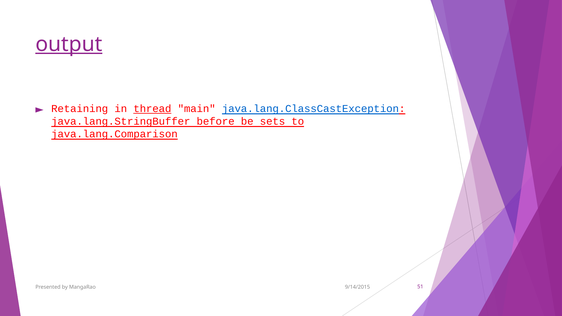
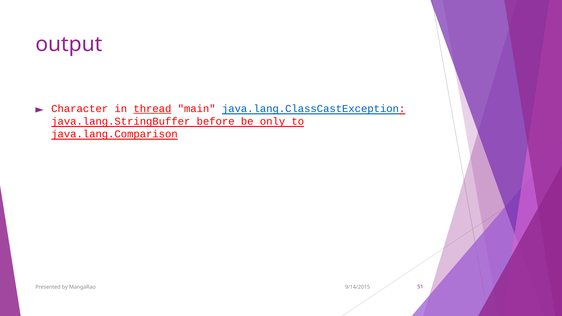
output underline: present -> none
Retaining: Retaining -> Character
sets: sets -> only
